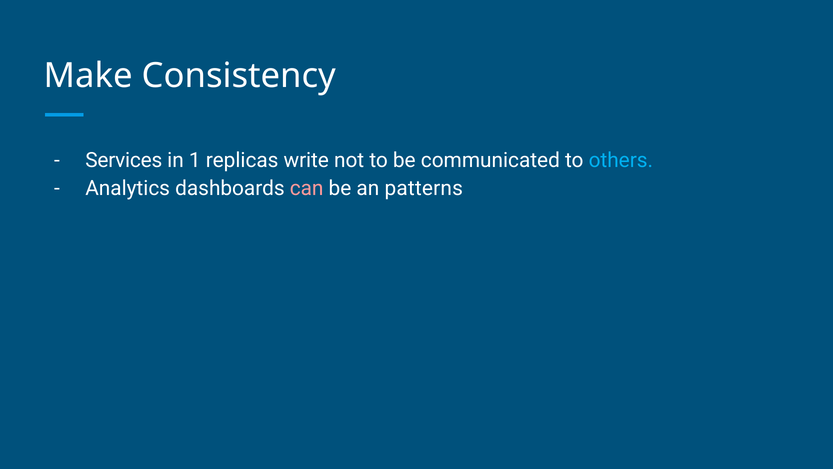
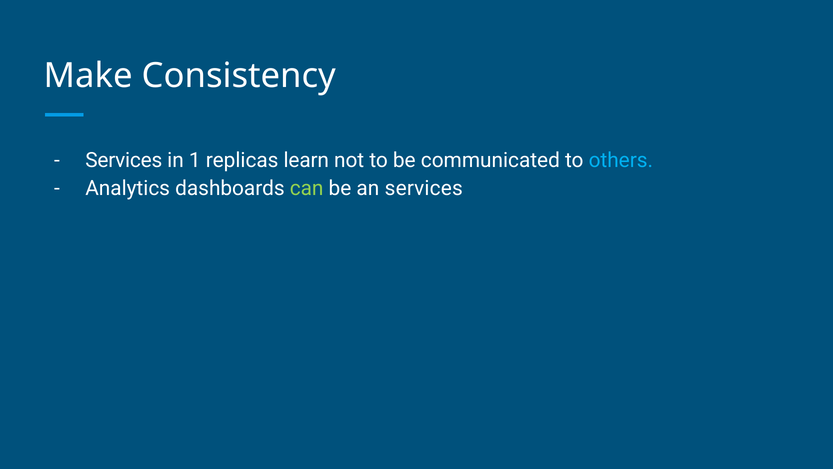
write: write -> learn
can colour: pink -> light green
an patterns: patterns -> services
